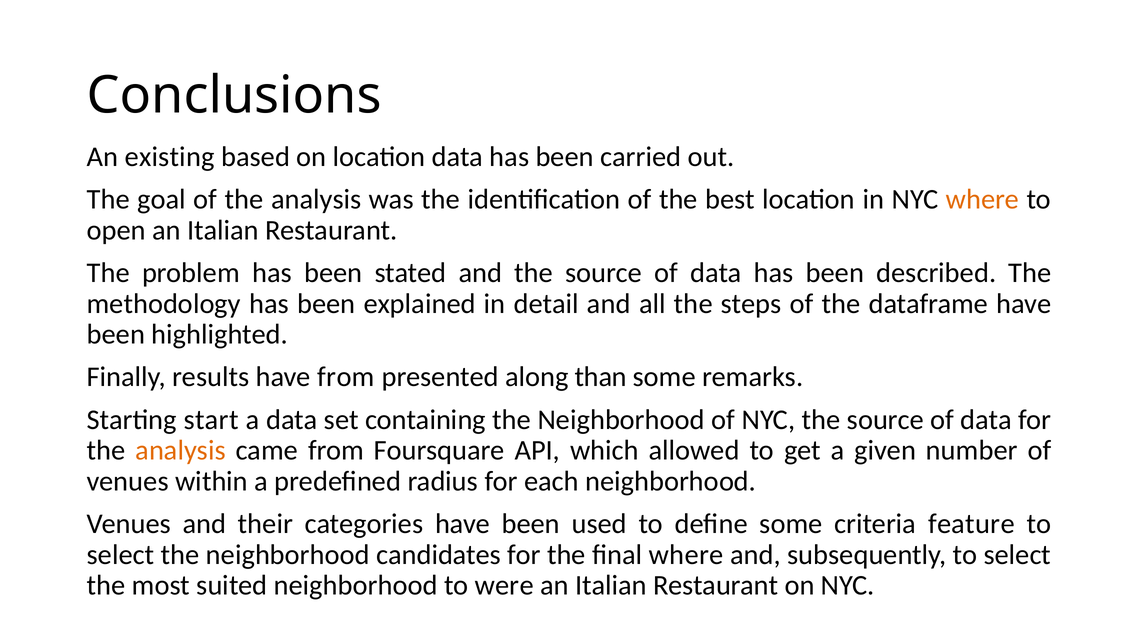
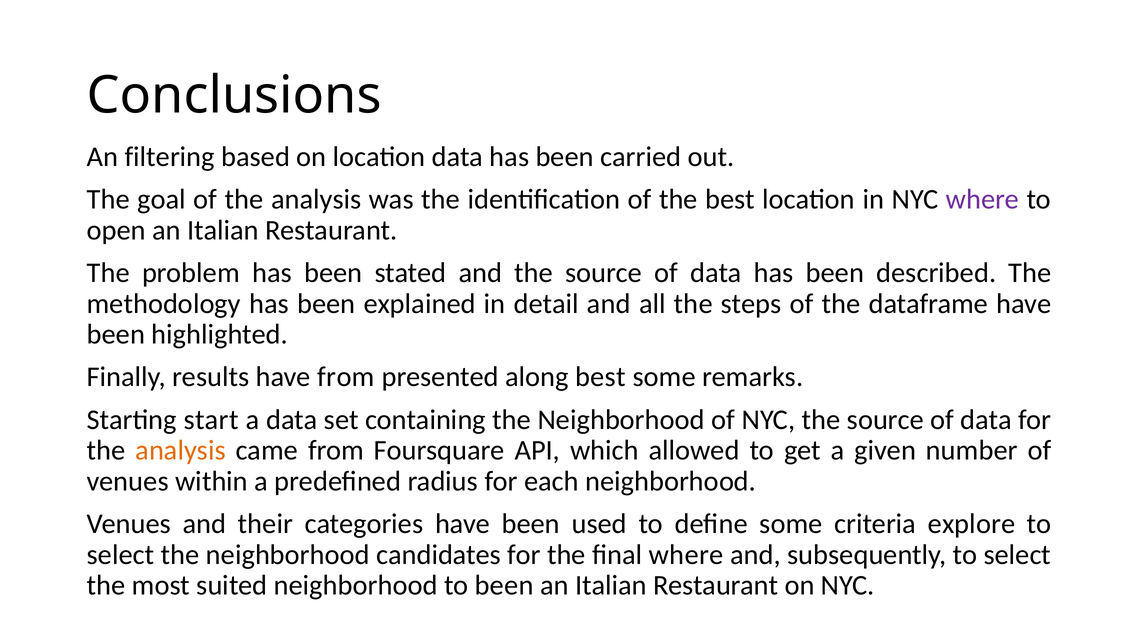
existing: existing -> filtering
where at (982, 199) colour: orange -> purple
along than: than -> best
feature: feature -> explore
to were: were -> been
